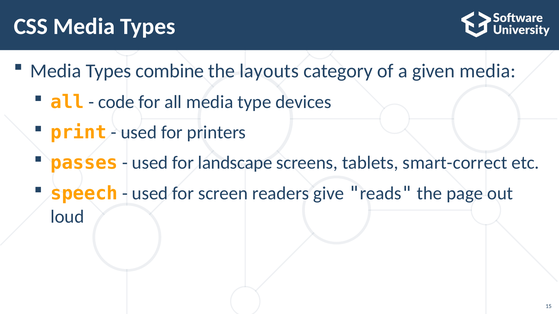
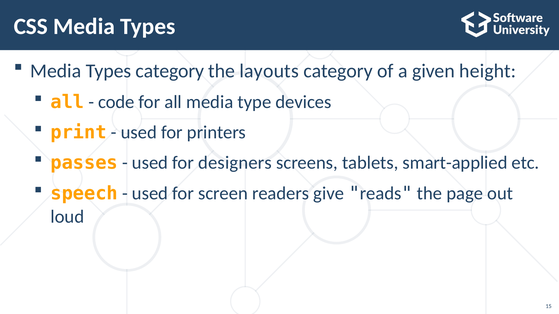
Types combine: combine -> category
given media: media -> height
landscape: landscape -> designers
smart-correct: smart-correct -> smart-applied
